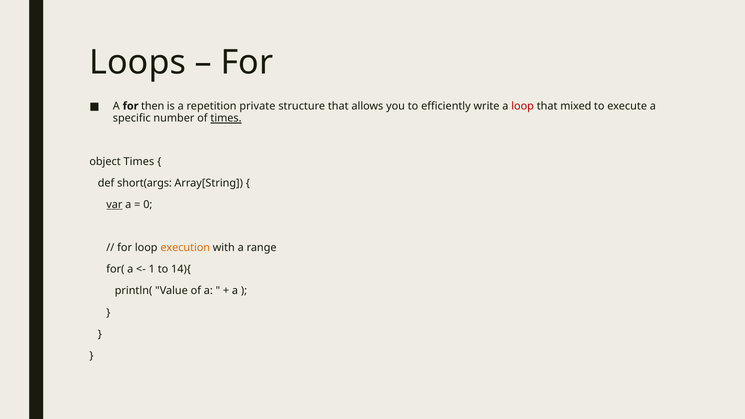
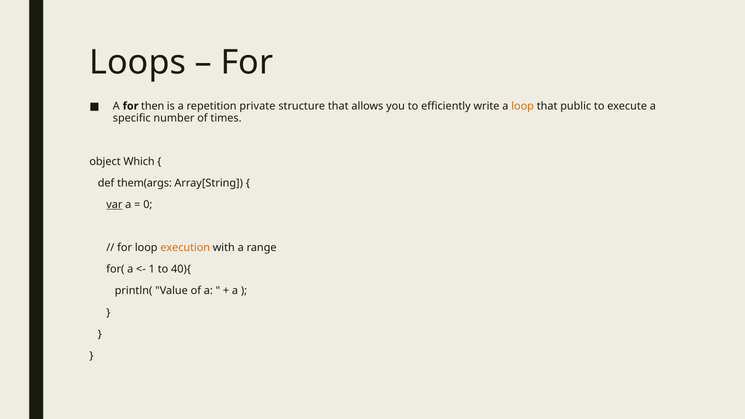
loop at (523, 106) colour: red -> orange
mixed: mixed -> public
times at (226, 118) underline: present -> none
object Times: Times -> Which
short(args: short(args -> them(args
14){: 14){ -> 40){
